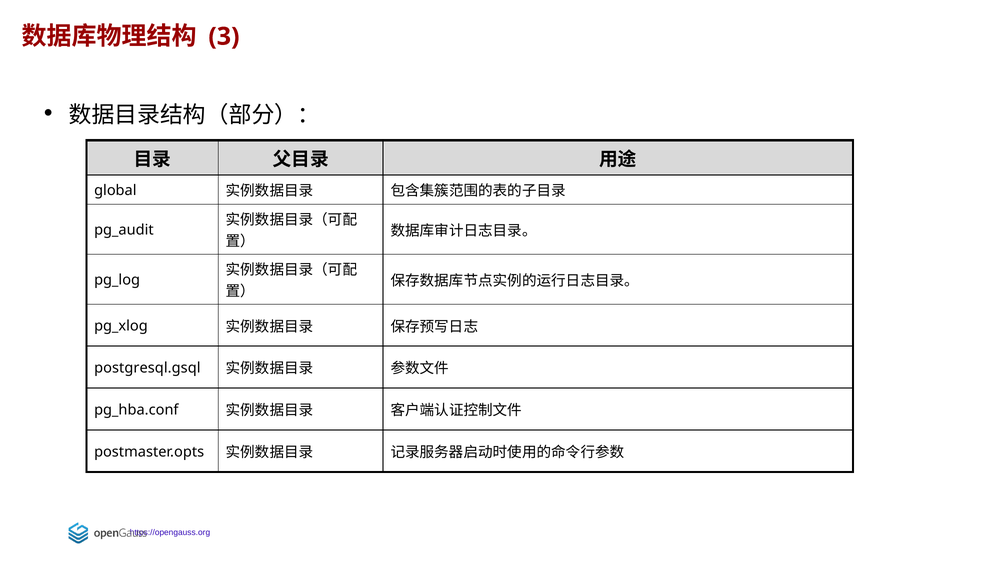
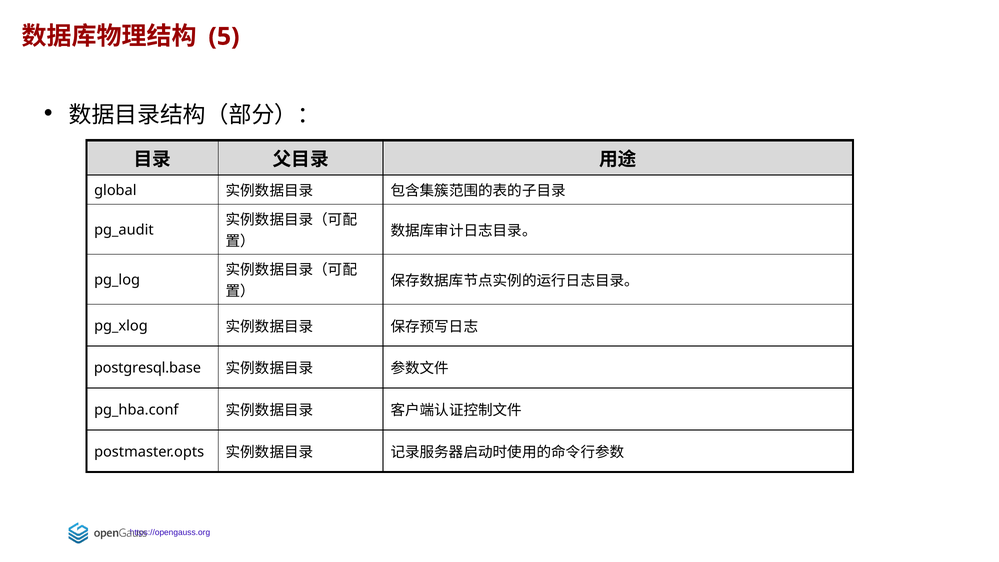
3: 3 -> 5
postgresql.gsql: postgresql.gsql -> postgresql.base
